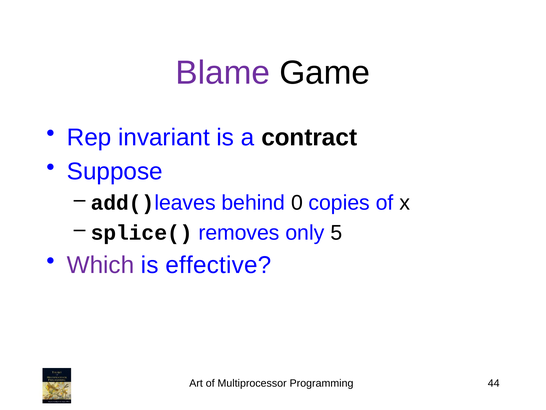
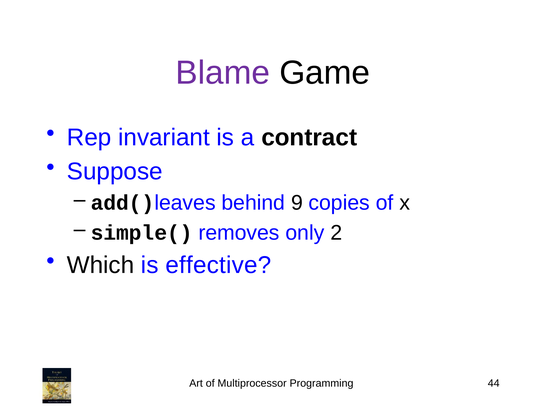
0: 0 -> 9
splice(: splice( -> simple(
5: 5 -> 2
Which colour: purple -> black
